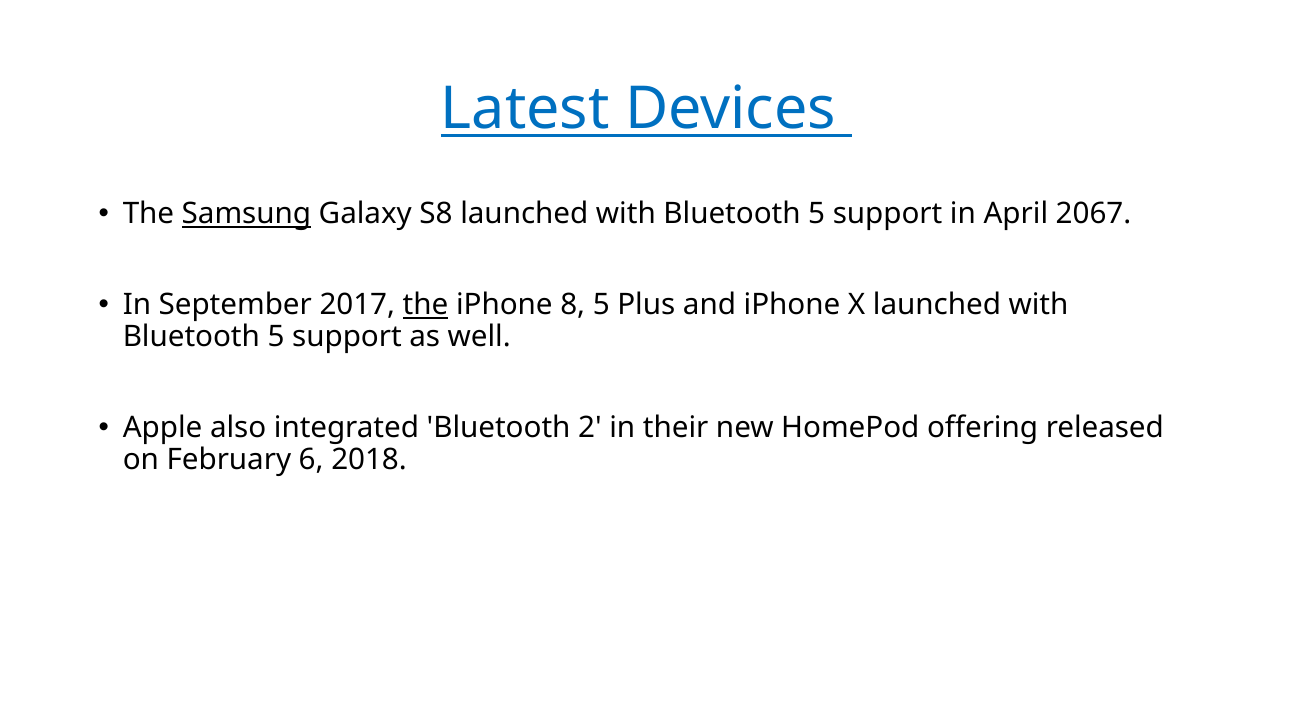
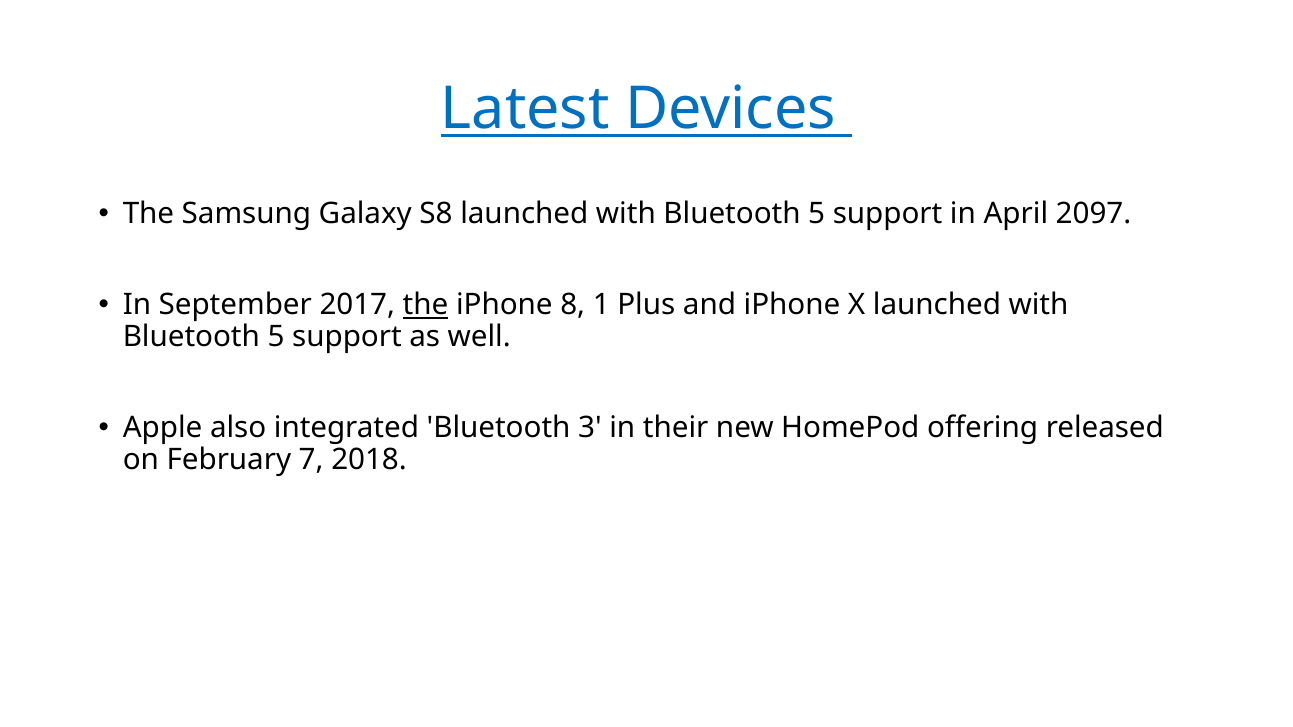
Samsung underline: present -> none
2067: 2067 -> 2097
8 5: 5 -> 1
2: 2 -> 3
6: 6 -> 7
